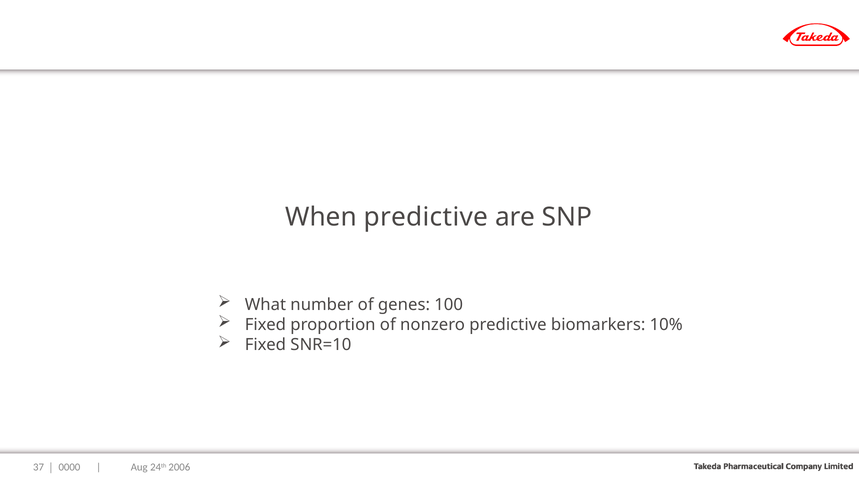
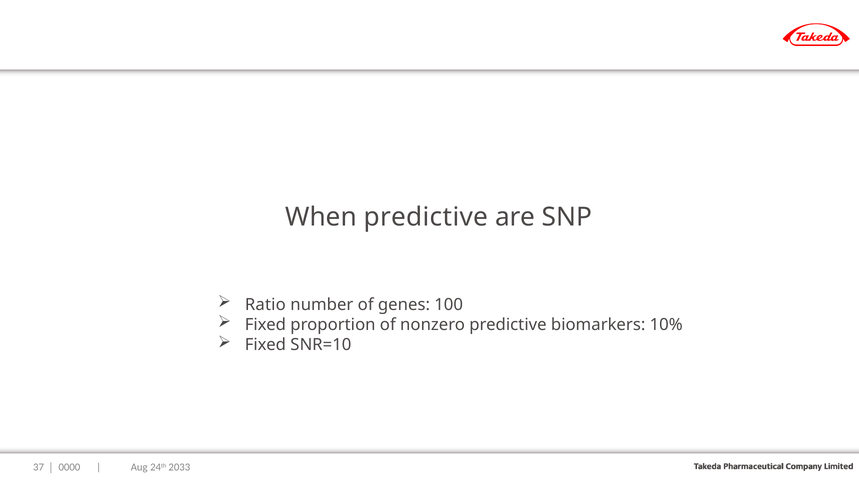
What: What -> Ratio
2006: 2006 -> 2033
